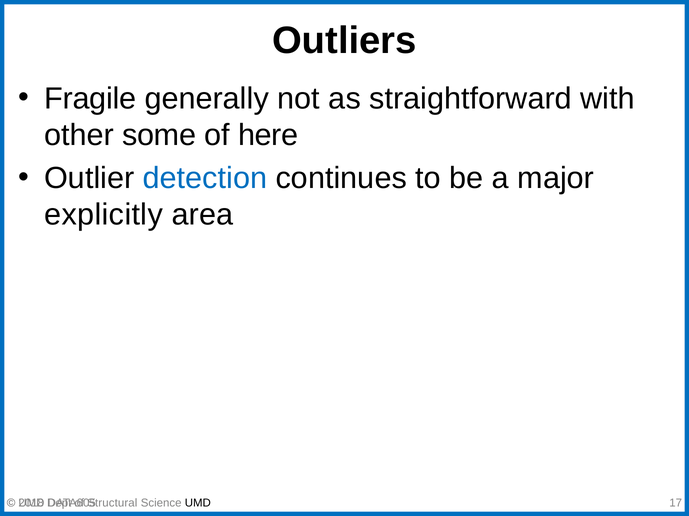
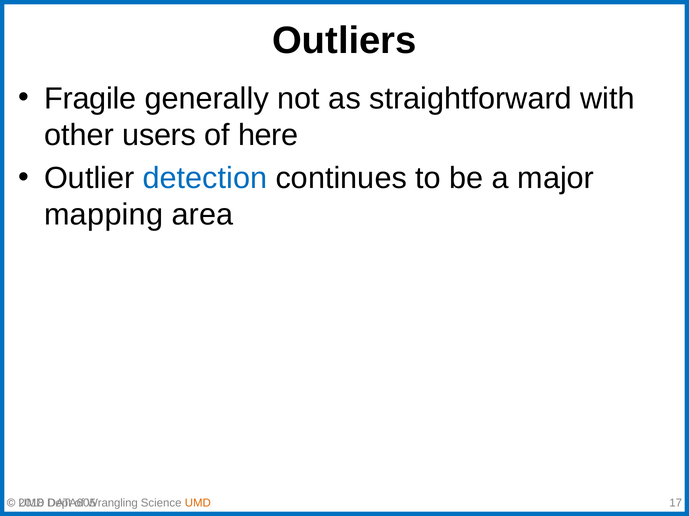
some: some -> users
explicitly: explicitly -> mapping
Structural: Structural -> Wrangling
UMD at (198, 504) colour: black -> orange
